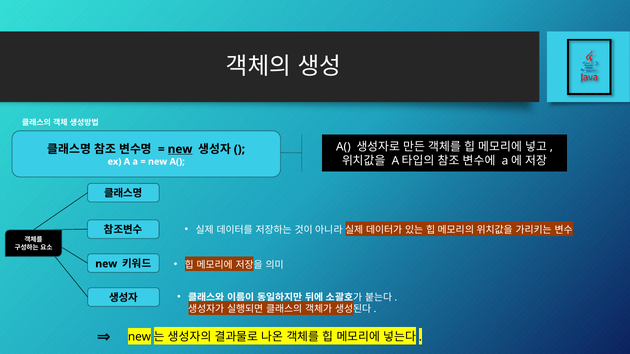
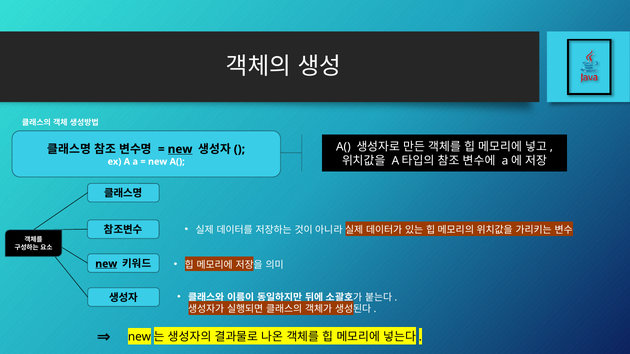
new at (106, 264) underline: none -> present
